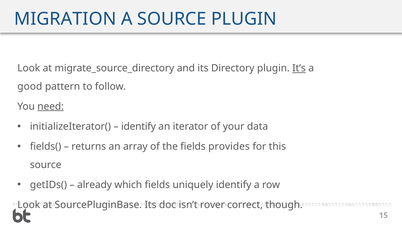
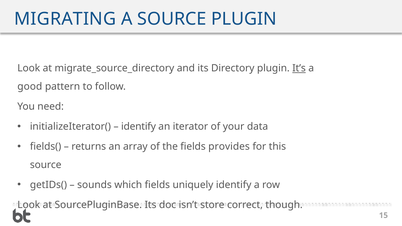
MIGRATION: MIGRATION -> MIGRATING
need underline: present -> none
already: already -> sounds
rover: rover -> store
